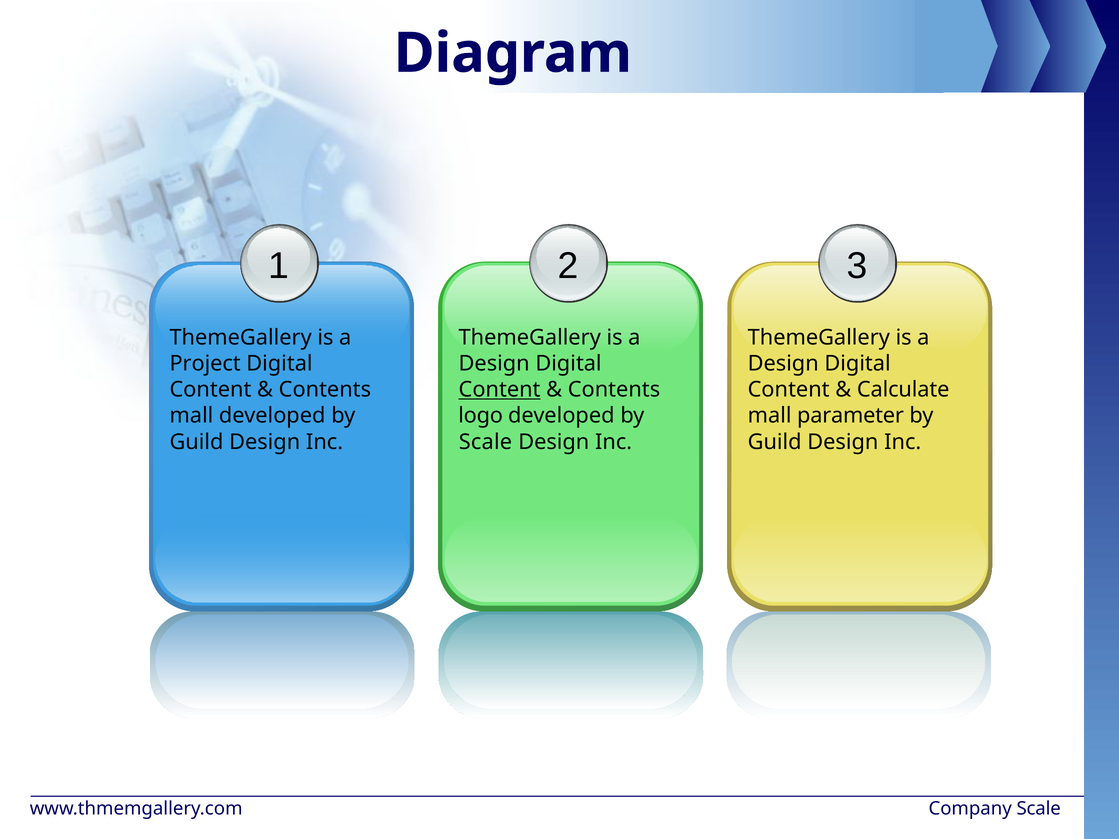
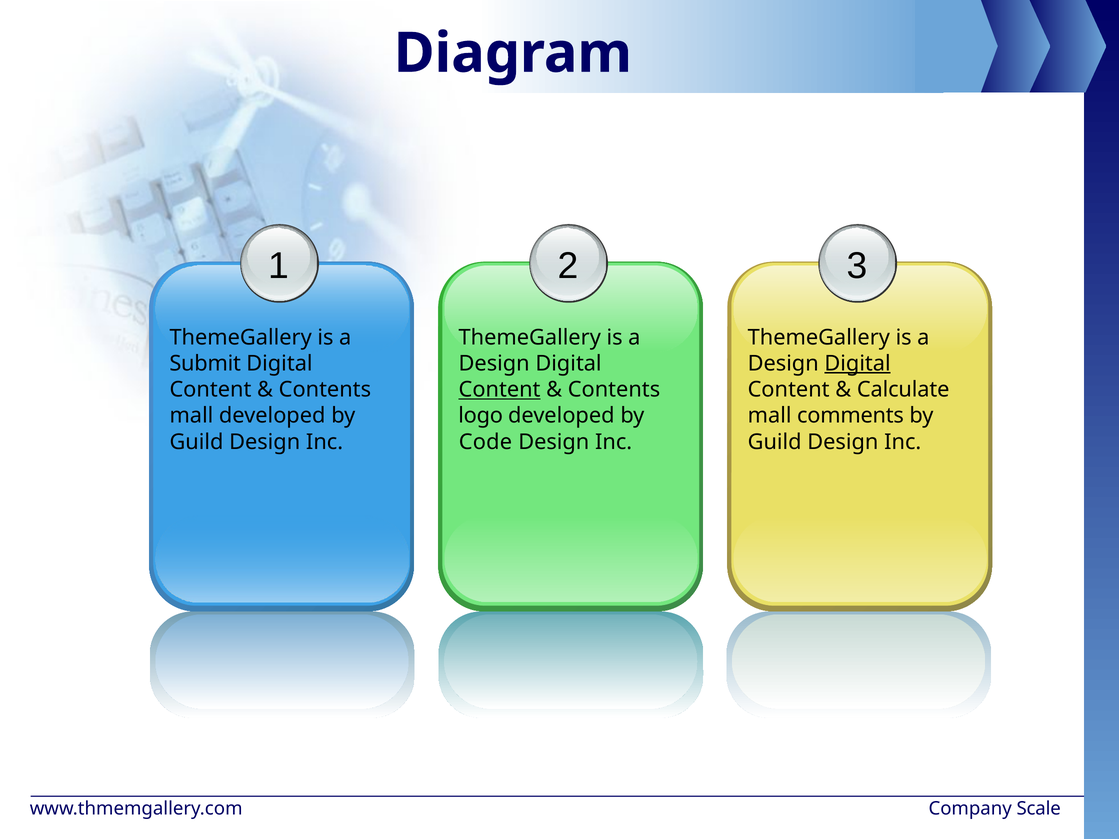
Project: Project -> Submit
Digital at (858, 364) underline: none -> present
parameter: parameter -> comments
Scale at (485, 442): Scale -> Code
